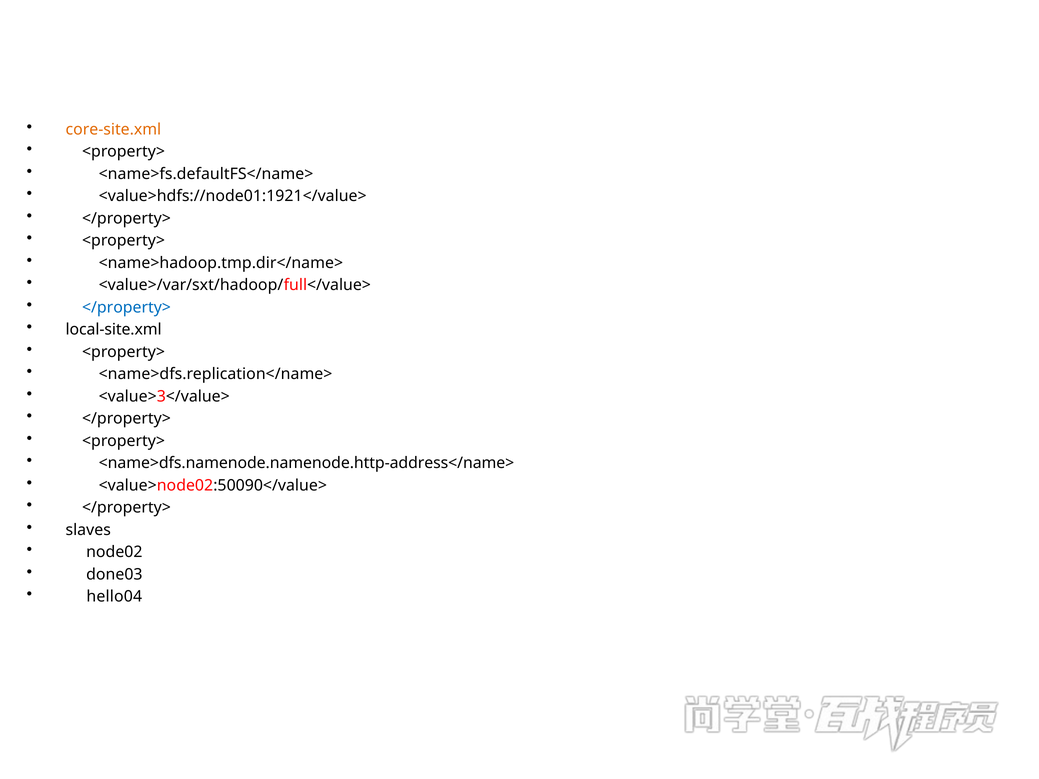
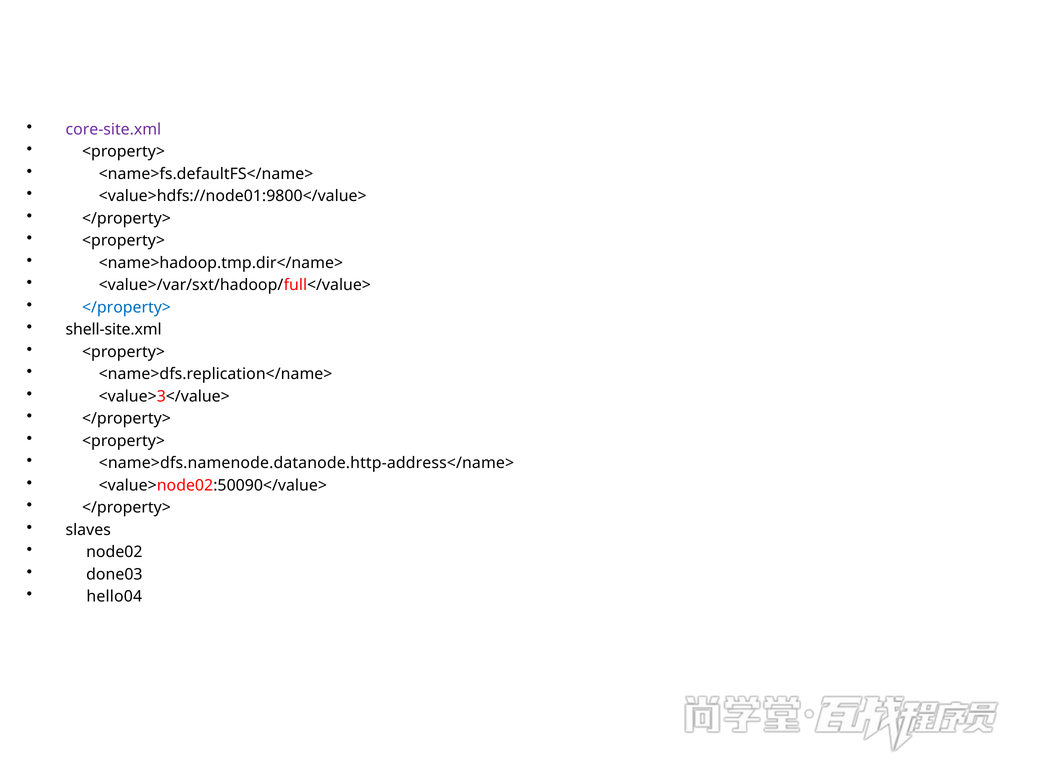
core-site.xml colour: orange -> purple
<value>hdfs://node01:1921</value>: <value>hdfs://node01:1921</value> -> <value>hdfs://node01:9800</value>
local-site.xml: local-site.xml -> shell-site.xml
<name>dfs.namenode.namenode.http-address</name>: <name>dfs.namenode.namenode.http-address</name> -> <name>dfs.namenode.datanode.http-address</name>
